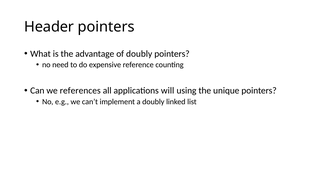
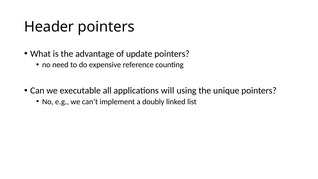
of doubly: doubly -> update
references: references -> executable
